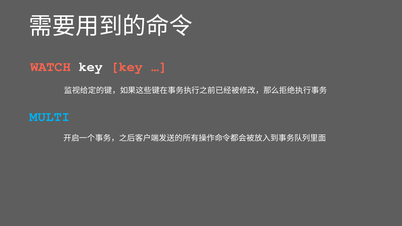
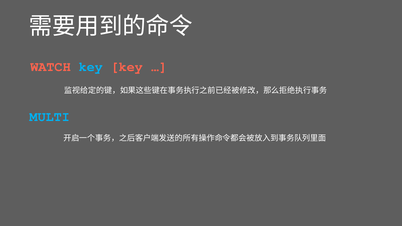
key at (91, 67) colour: white -> light blue
